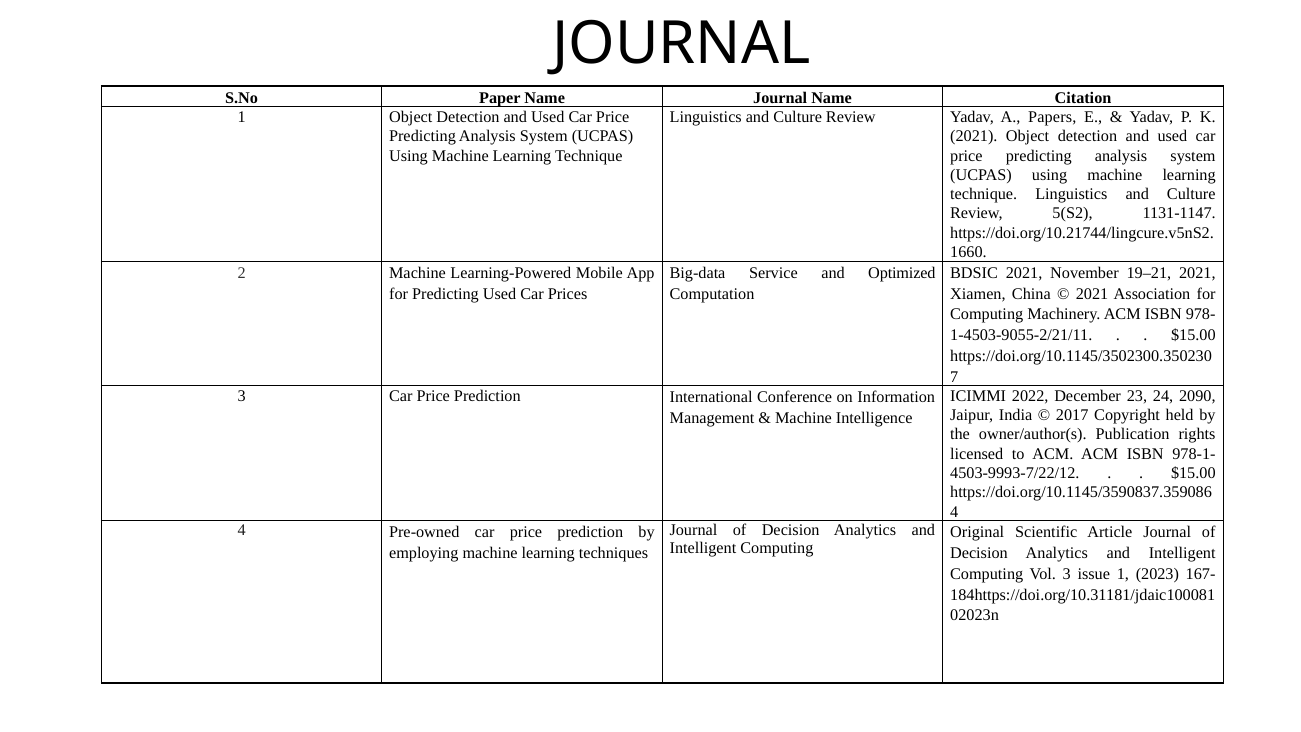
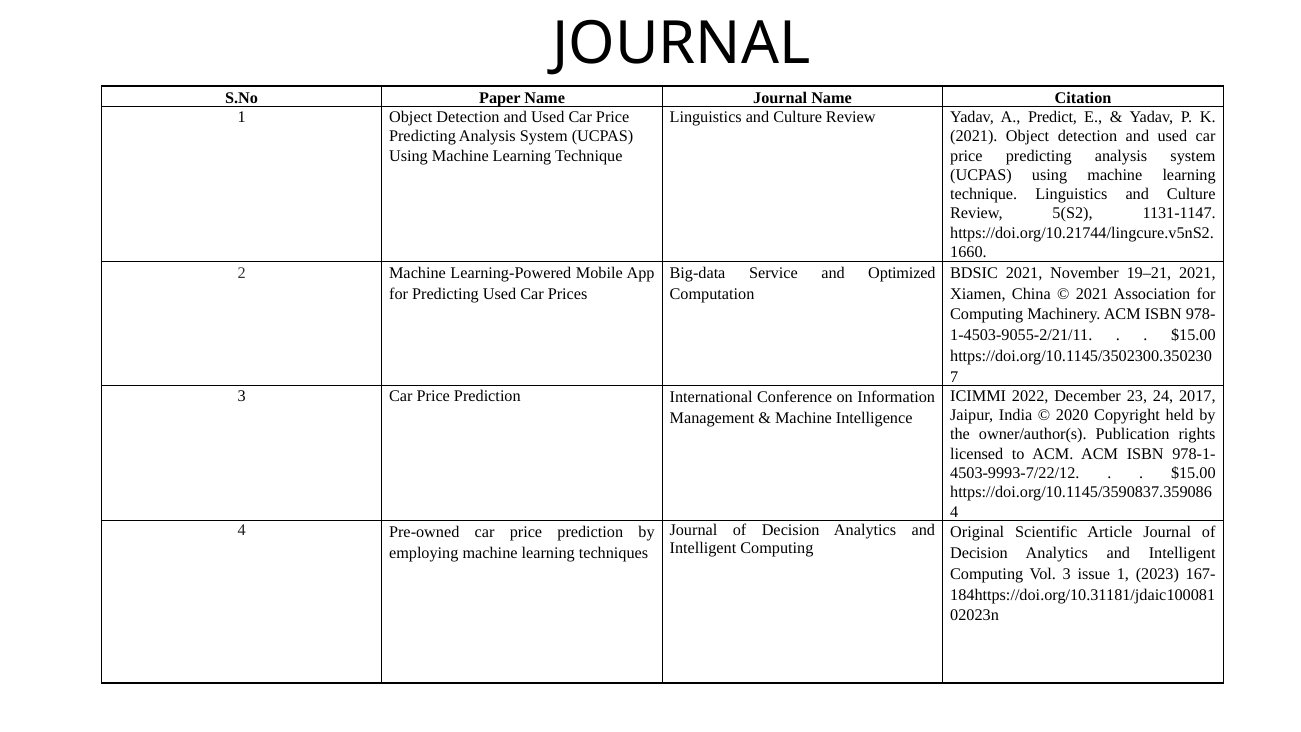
Papers: Papers -> Predict
2090: 2090 -> 2017
2017: 2017 -> 2020
